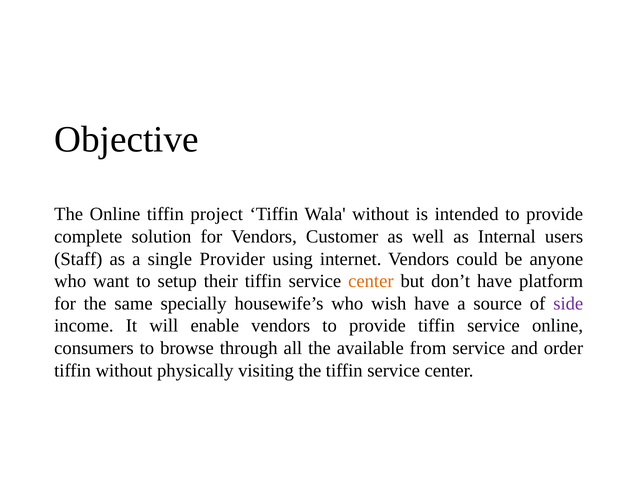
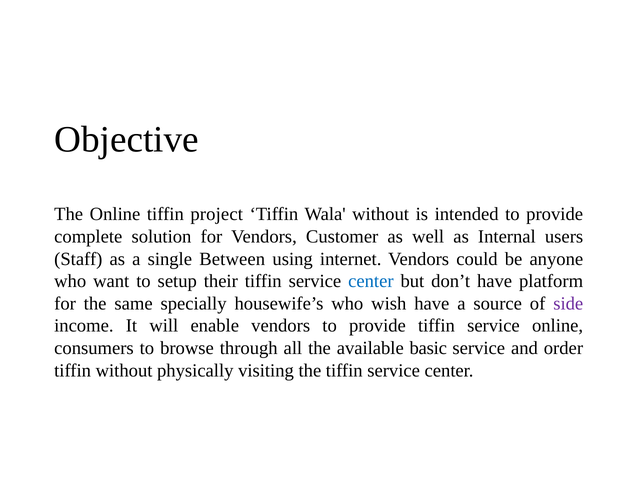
Provider: Provider -> Between
center at (371, 282) colour: orange -> blue
from: from -> basic
